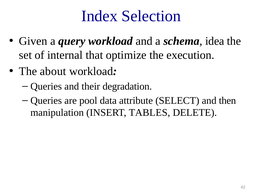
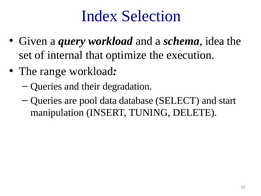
about: about -> range
attribute: attribute -> database
then: then -> start
TABLES: TABLES -> TUNING
